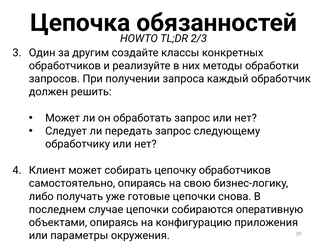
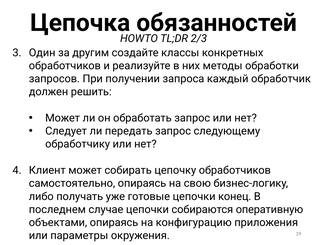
снова: снова -> конец
